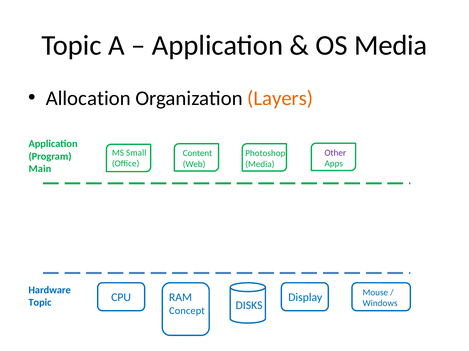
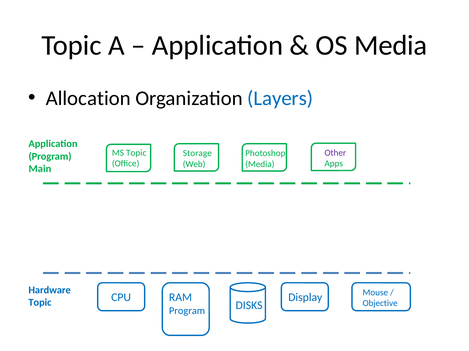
Layers colour: orange -> blue
MS Small: Small -> Topic
Content: Content -> Storage
Windows: Windows -> Objective
Concept at (187, 311): Concept -> Program
